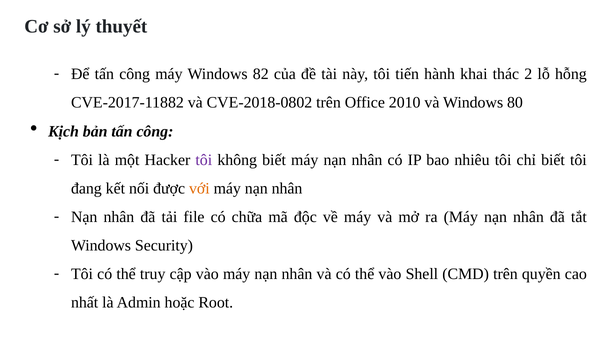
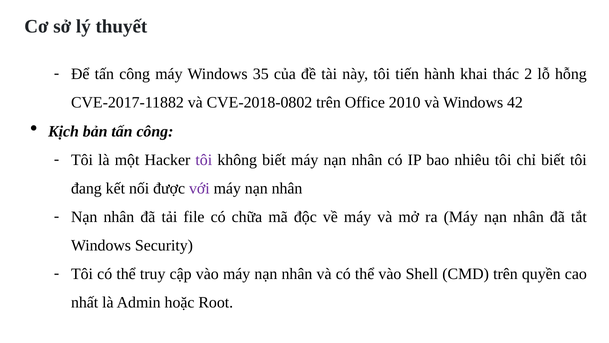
82: 82 -> 35
80: 80 -> 42
với colour: orange -> purple
